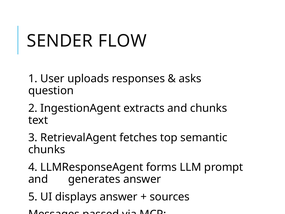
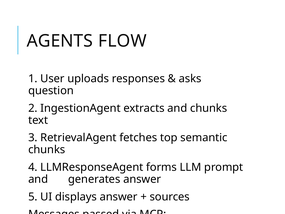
SENDER: SENDER -> AGENTS
